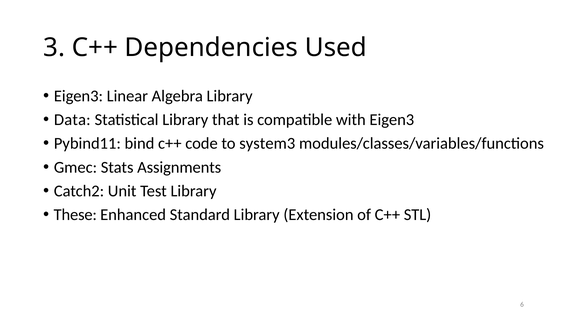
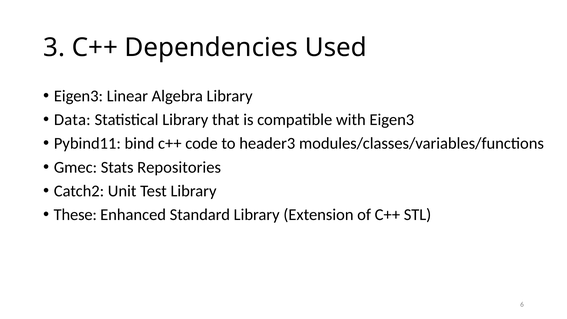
system3: system3 -> header3
Assignments: Assignments -> Repositories
